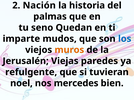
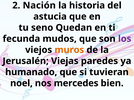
palmas: palmas -> astucia
imparte: imparte -> fecunda
los colour: blue -> purple
refulgente: refulgente -> humanado
